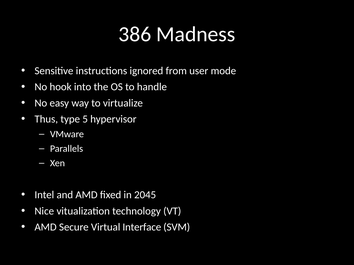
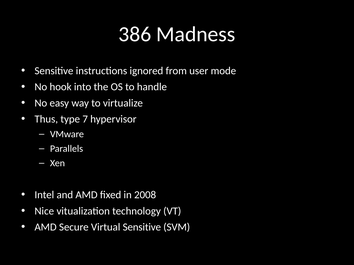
5: 5 -> 7
2045: 2045 -> 2008
Virtual Interface: Interface -> Sensitive
